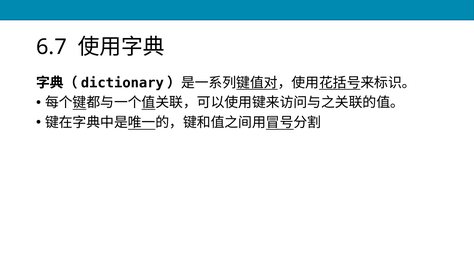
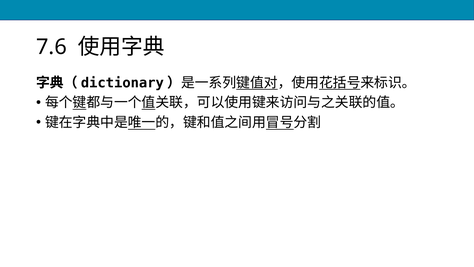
6.7: 6.7 -> 7.6
